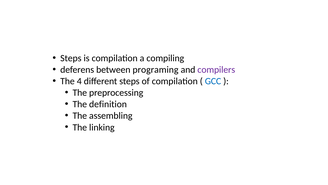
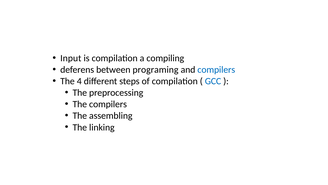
Steps at (71, 58): Steps -> Input
compilers at (216, 70) colour: purple -> blue
The definition: definition -> compilers
